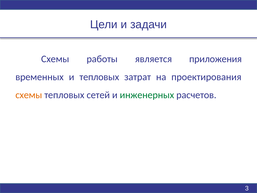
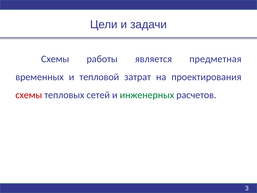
приложения: приложения -> предметная
и тепловых: тепловых -> тепловой
схемы at (29, 95) colour: orange -> red
